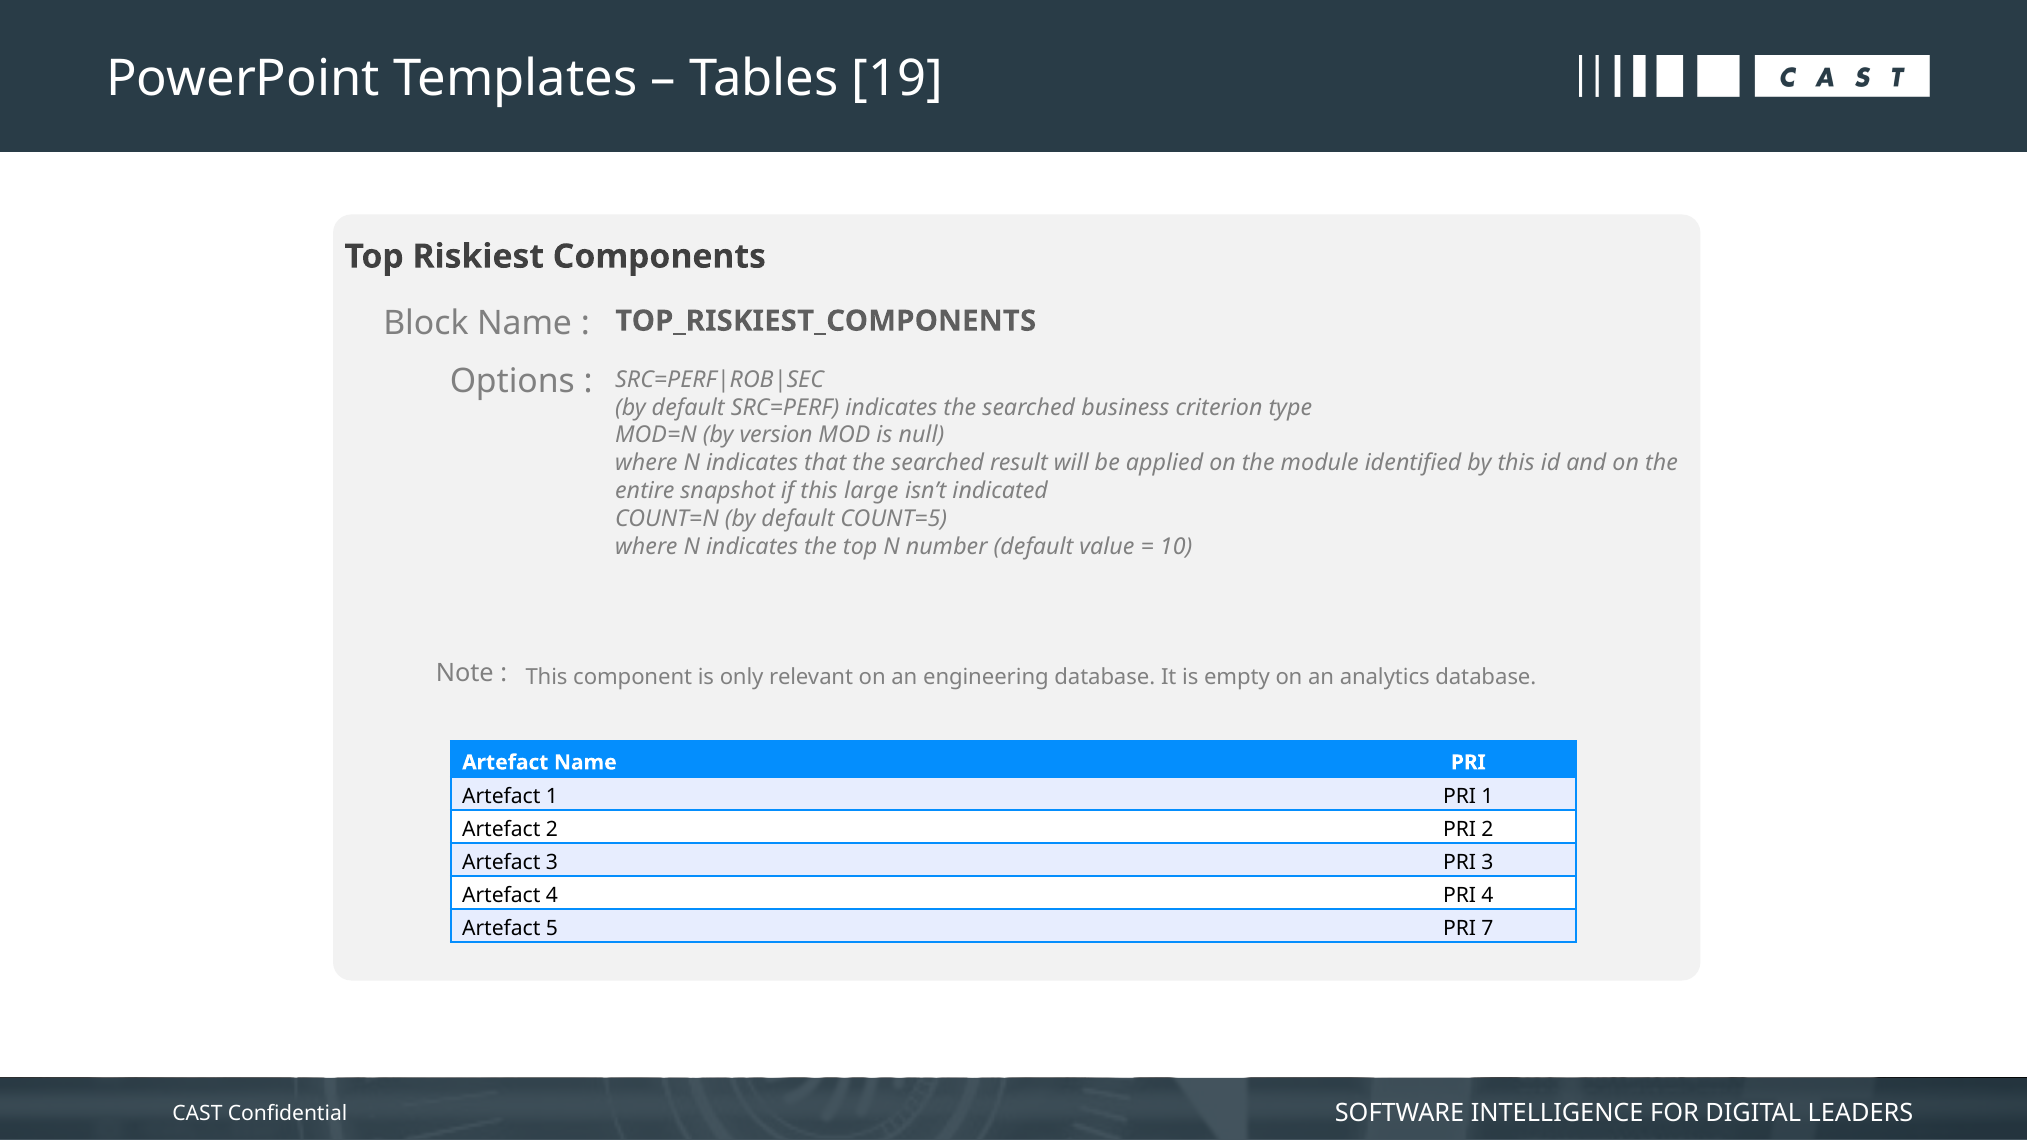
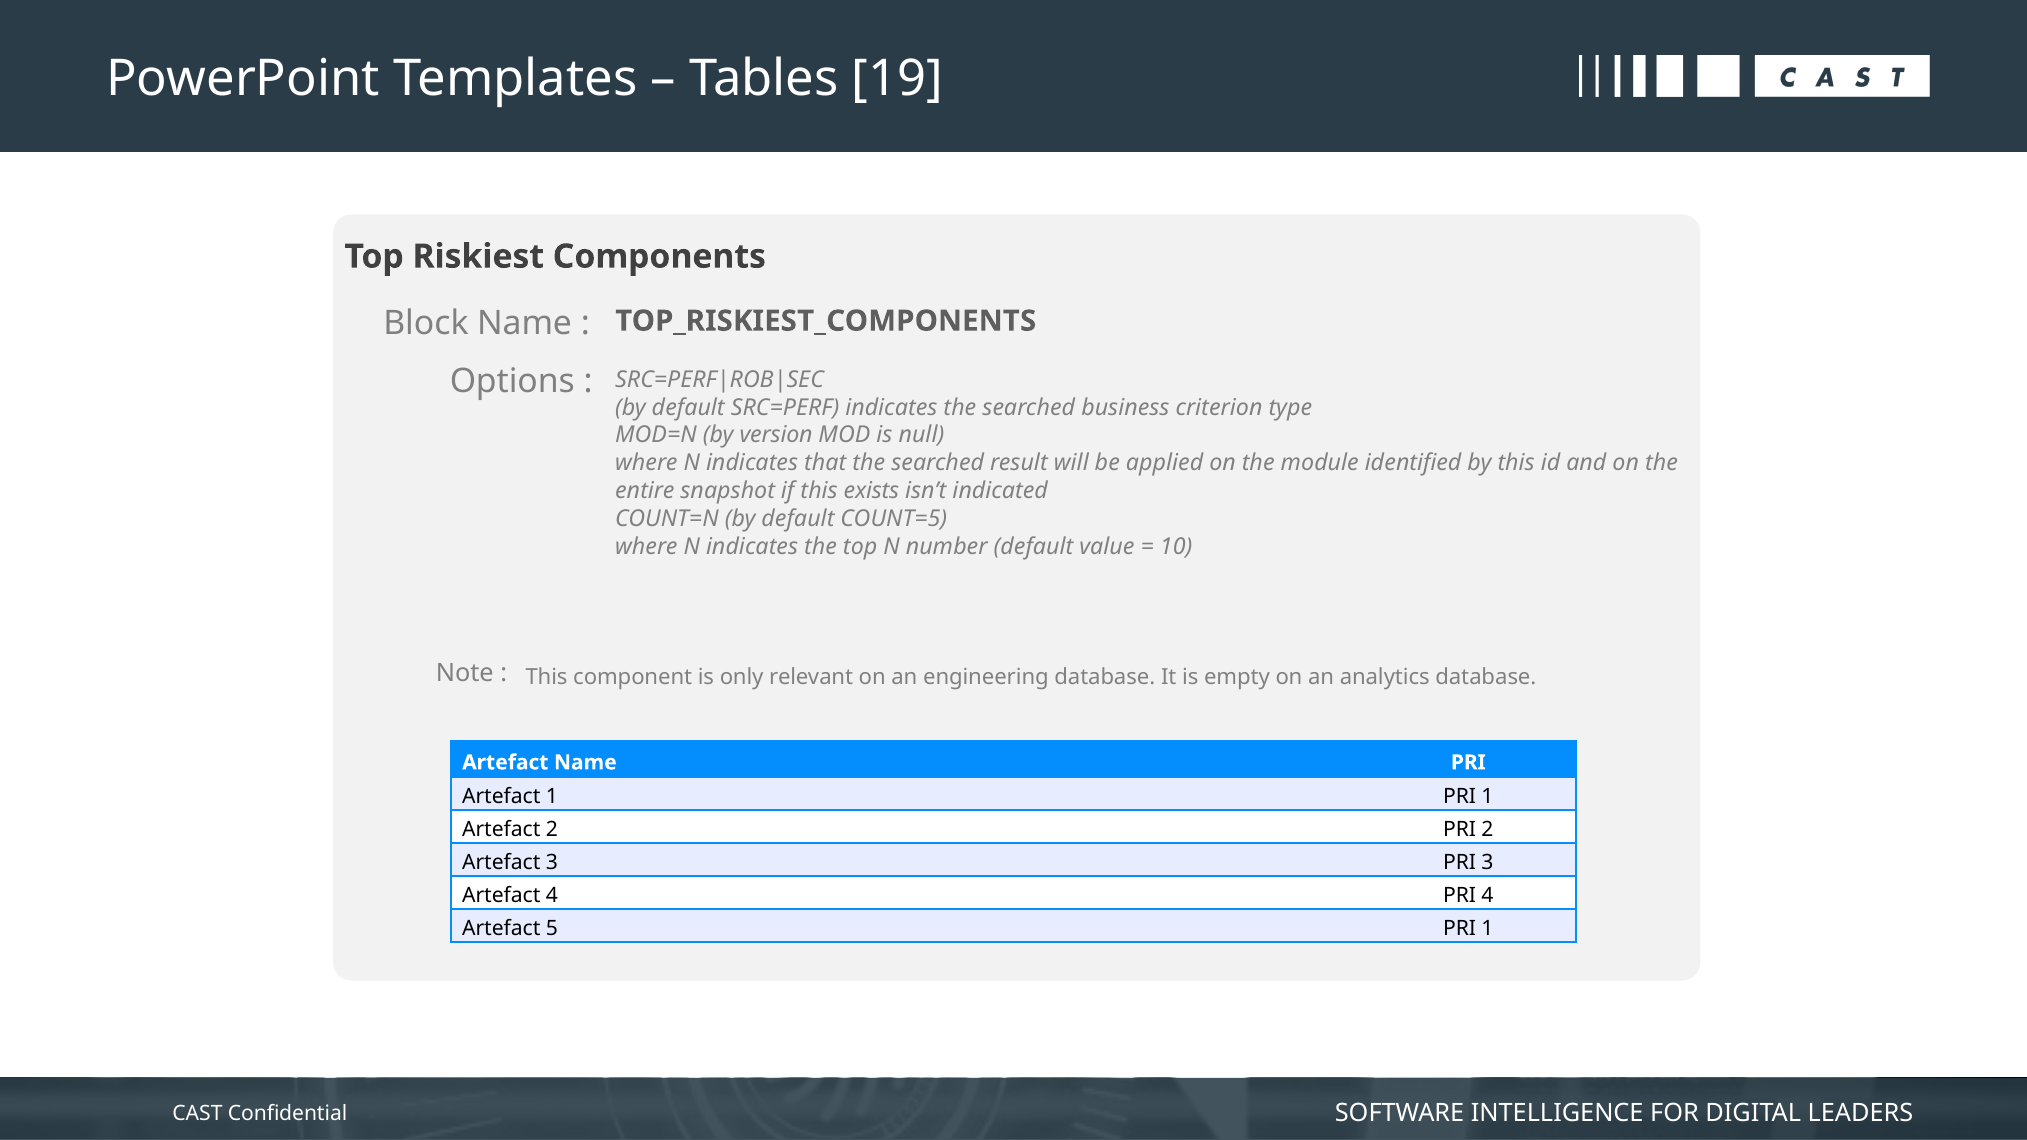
large: large -> exists
5 PRI 7: 7 -> 1
